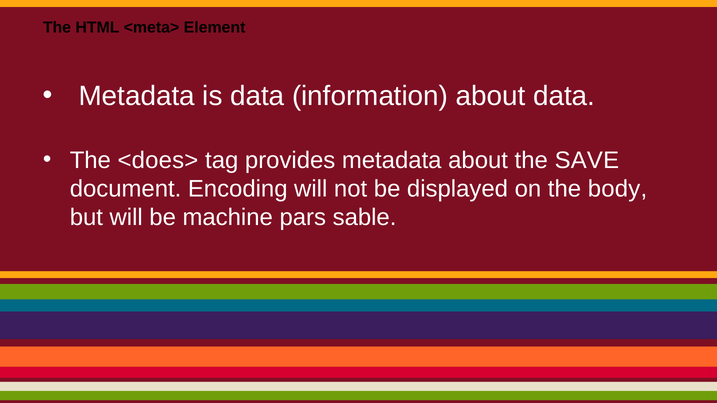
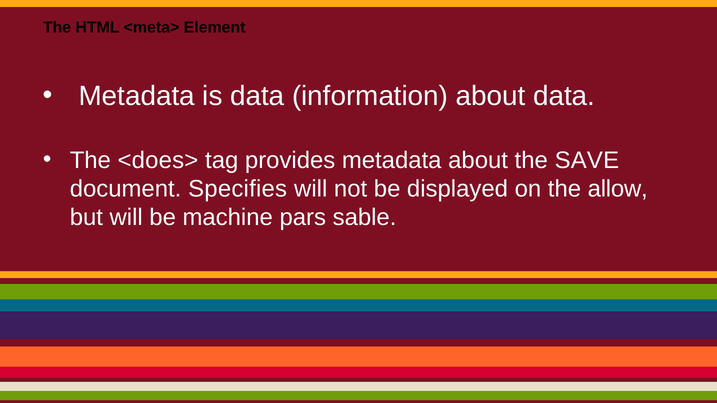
Encoding: Encoding -> Specifies
body: body -> allow
